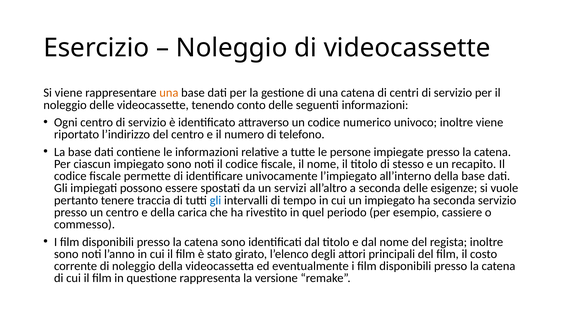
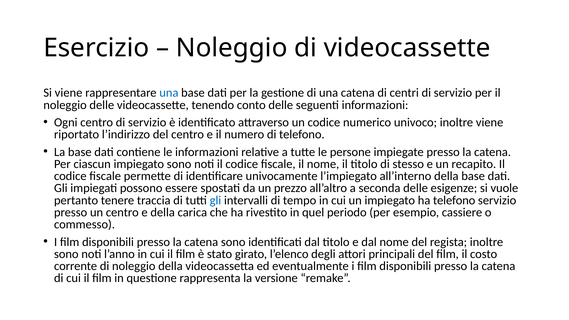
una at (169, 93) colour: orange -> blue
servizi: servizi -> prezzo
ha seconda: seconda -> telefono
